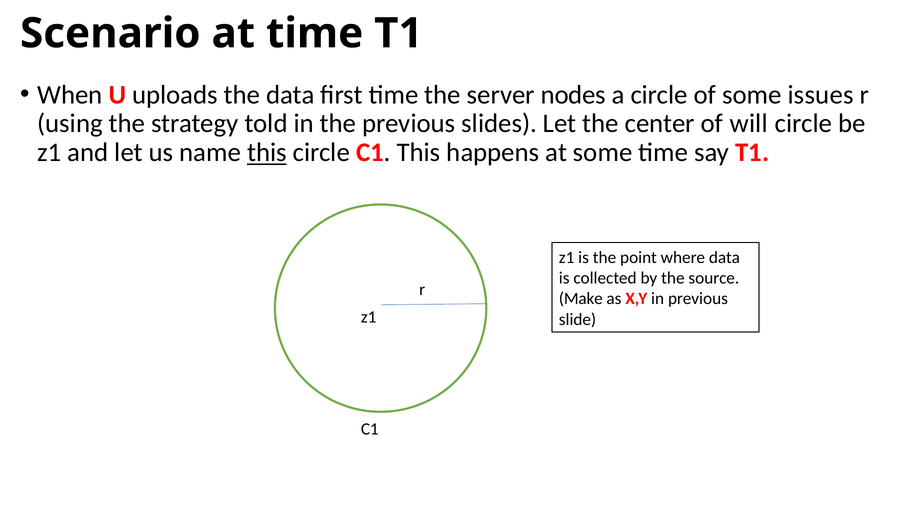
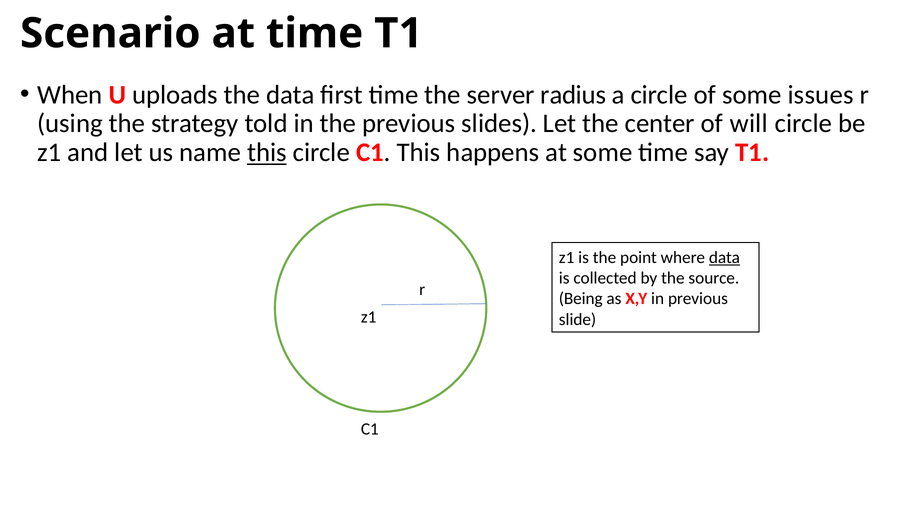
nodes: nodes -> radius
data at (724, 258) underline: none -> present
Make: Make -> Being
